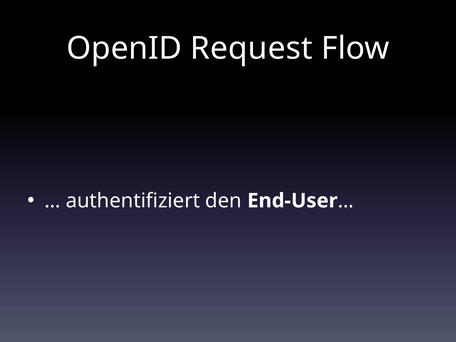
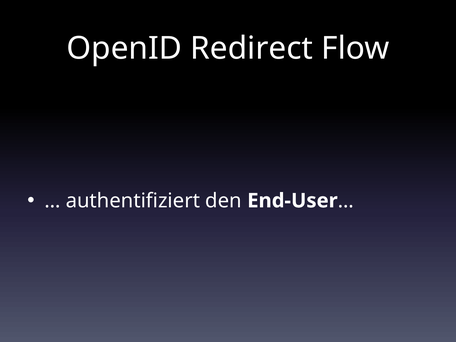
Request: Request -> Redirect
